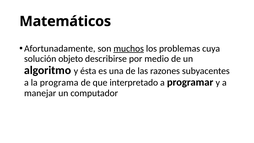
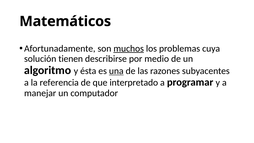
objeto: objeto -> tienen
una underline: none -> present
programa: programa -> referencia
